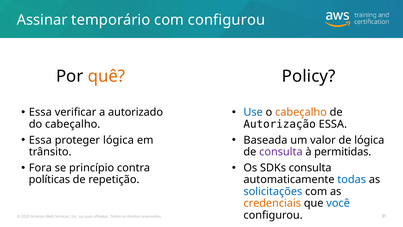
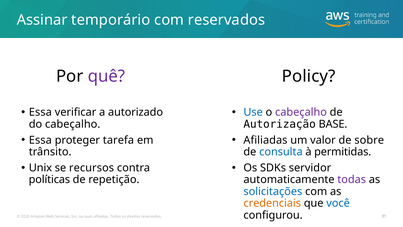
com configurou: configurou -> reservados
quê colour: orange -> purple
cabeçalho at (301, 112) colour: orange -> purple
Autorização ESSA: ESSA -> BASE
proteger lógica: lógica -> tarefa
Baseada at (265, 140): Baseada -> Afiliadas
de lógica: lógica -> sobre
consulta at (281, 152) colour: purple -> blue
Fora: Fora -> Unix
princípio: princípio -> recursos
SDKs consulta: consulta -> servidor
todas colour: blue -> purple
